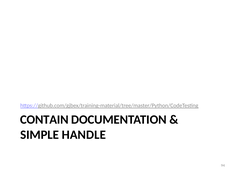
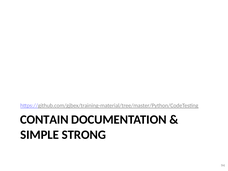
HANDLE: HANDLE -> STRONG
